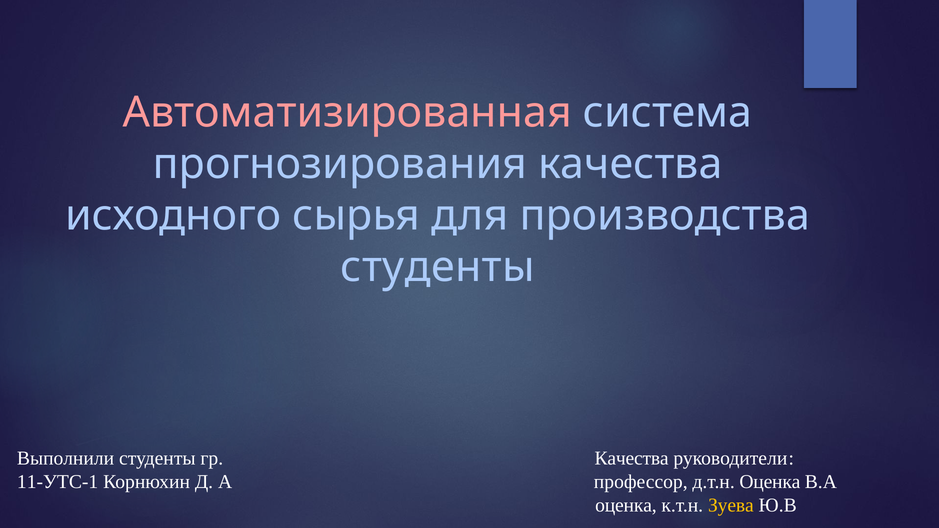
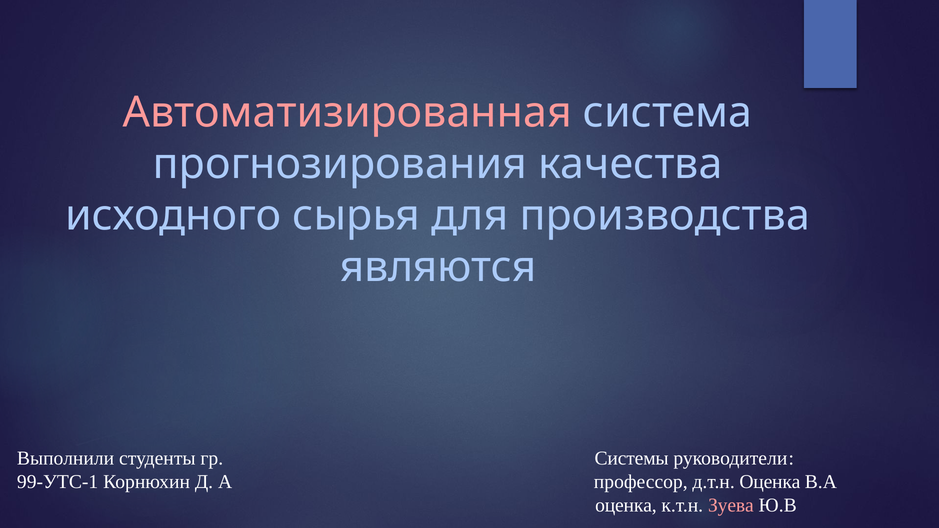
студенты at (438, 267): студенты -> являются
гр Качества: Качества -> Системы
11-УТС-1: 11-УТС-1 -> 99-УТС-1
Зуева colour: yellow -> pink
